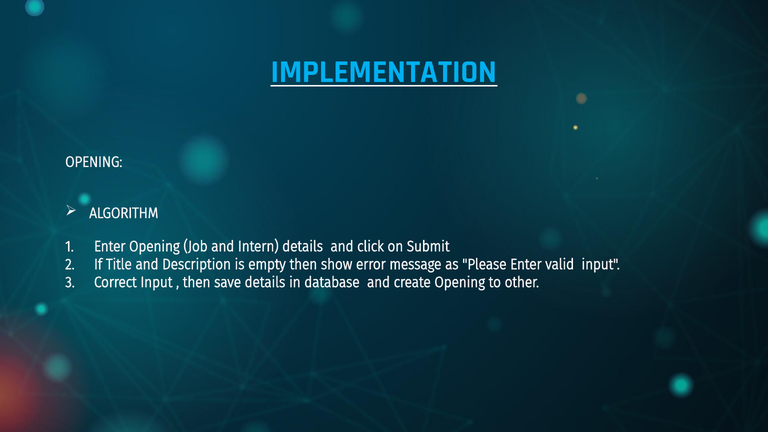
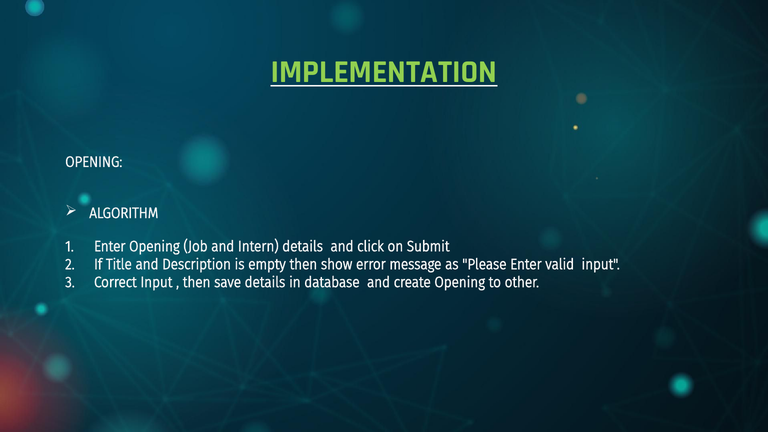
IMPLEMENTATION colour: light blue -> light green
